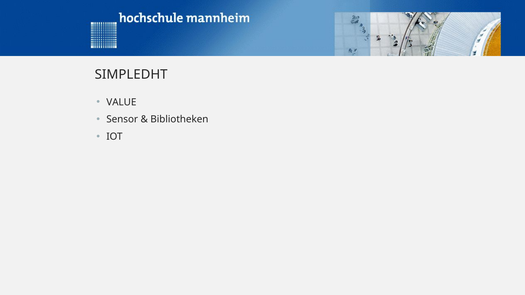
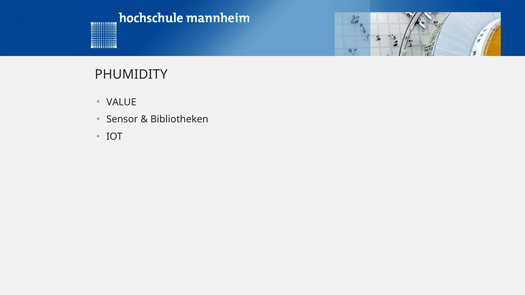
SIMPLEDHT: SIMPLEDHT -> PHUMIDITY
